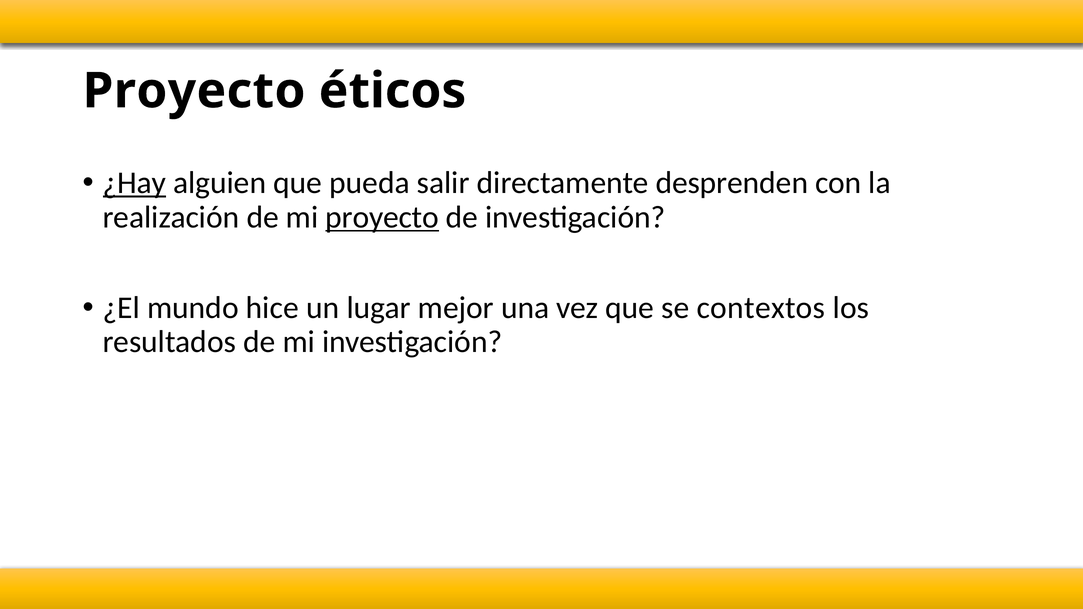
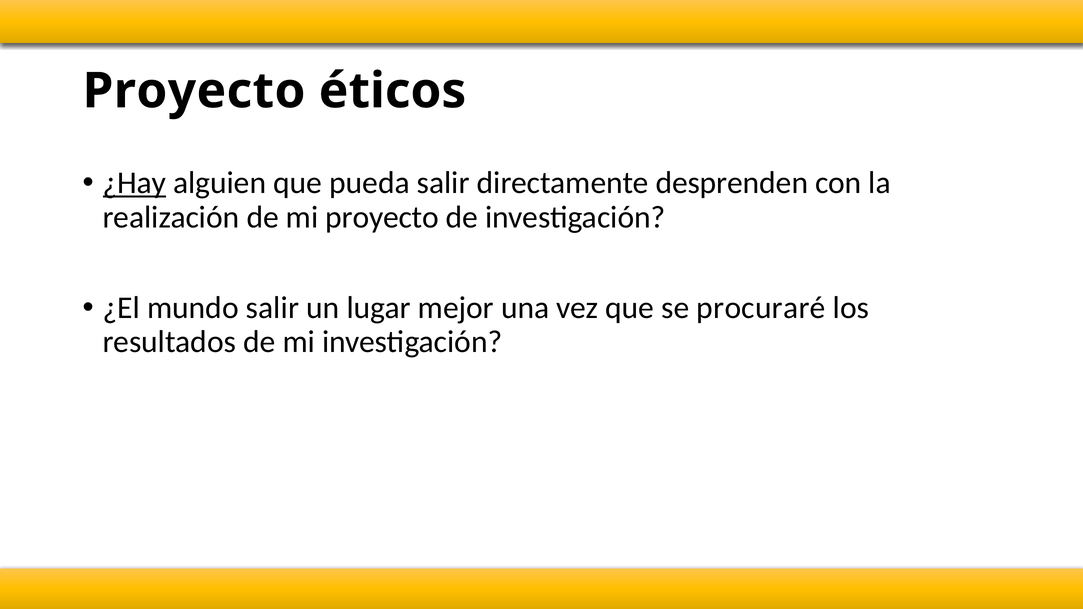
proyecto at (382, 217) underline: present -> none
mundo hice: hice -> salir
contextos: contextos -> procuraré
